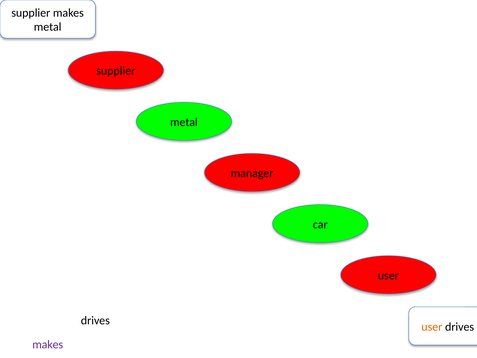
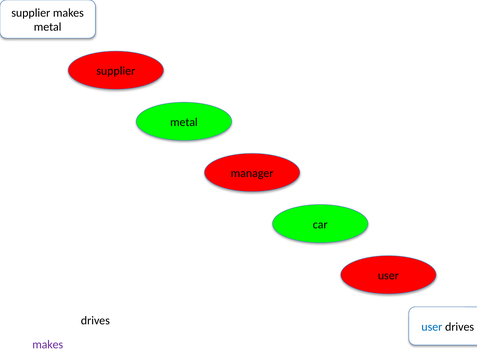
user at (432, 327) colour: orange -> blue
